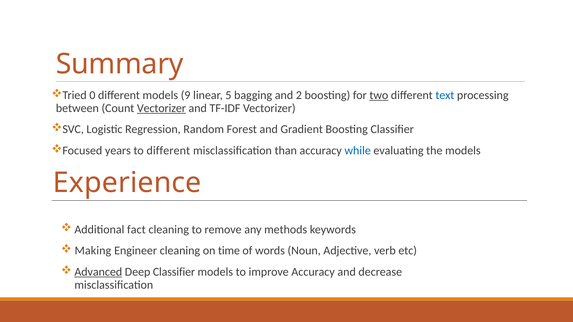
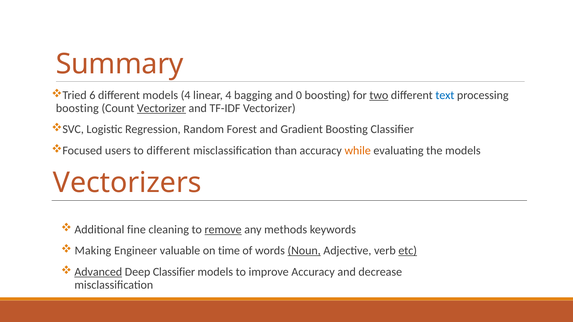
0: 0 -> 6
models 9: 9 -> 4
linear 5: 5 -> 4
2: 2 -> 0
between at (77, 108): between -> boosting
years: years -> users
while colour: blue -> orange
Experience: Experience -> Vectorizers
fact: fact -> fine
remove underline: none -> present
Engineer cleaning: cleaning -> valuable
Noun underline: none -> present
etc underline: none -> present
